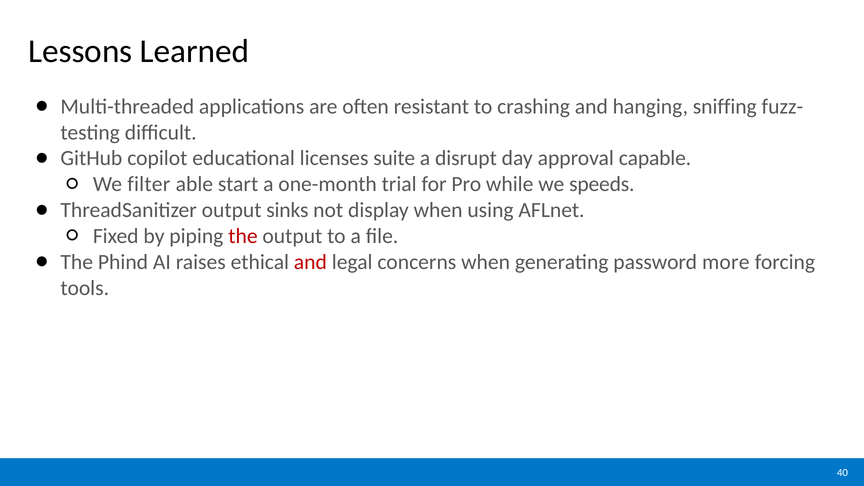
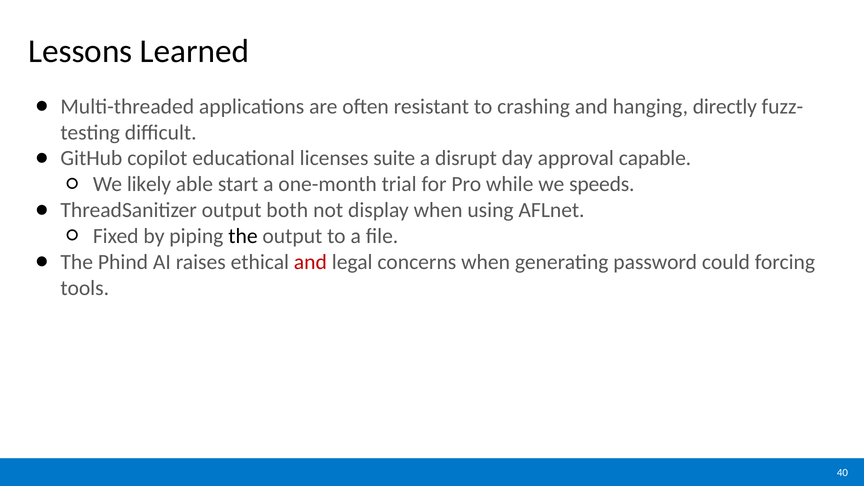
sniffing: sniffing -> directly
filter: filter -> likely
sinks: sinks -> both
the at (243, 236) colour: red -> black
more: more -> could
